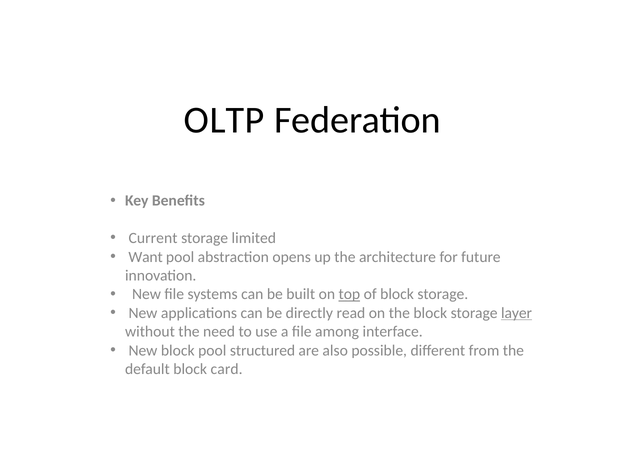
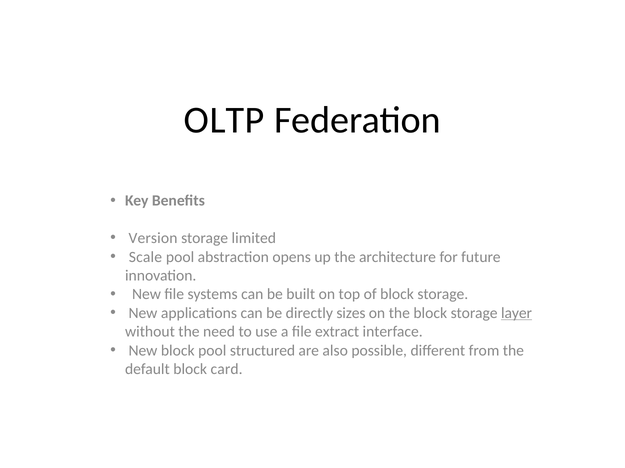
Current: Current -> Version
Want: Want -> Scale
top underline: present -> none
read: read -> sizes
among: among -> extract
